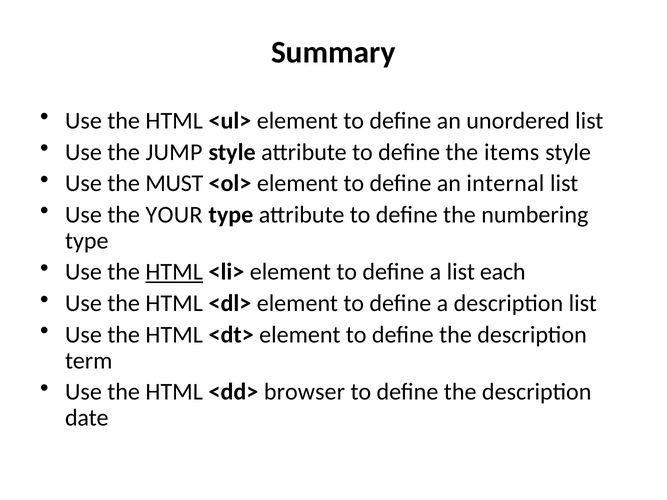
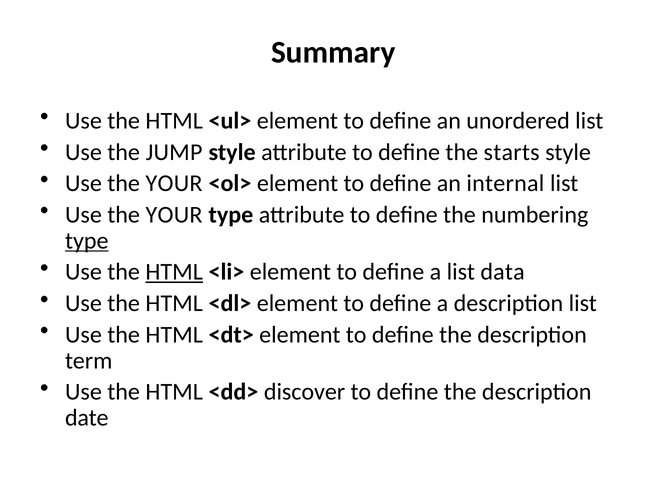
items: items -> starts
MUST at (174, 183): MUST -> YOUR
type at (87, 241) underline: none -> present
each: each -> data
browser: browser -> discover
